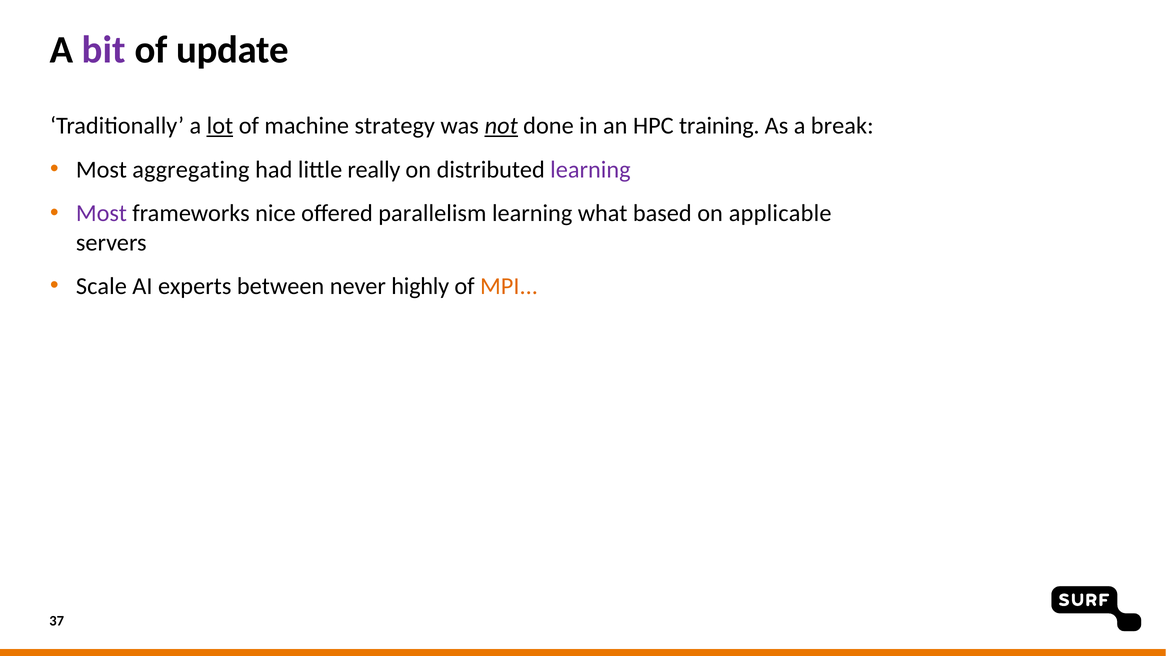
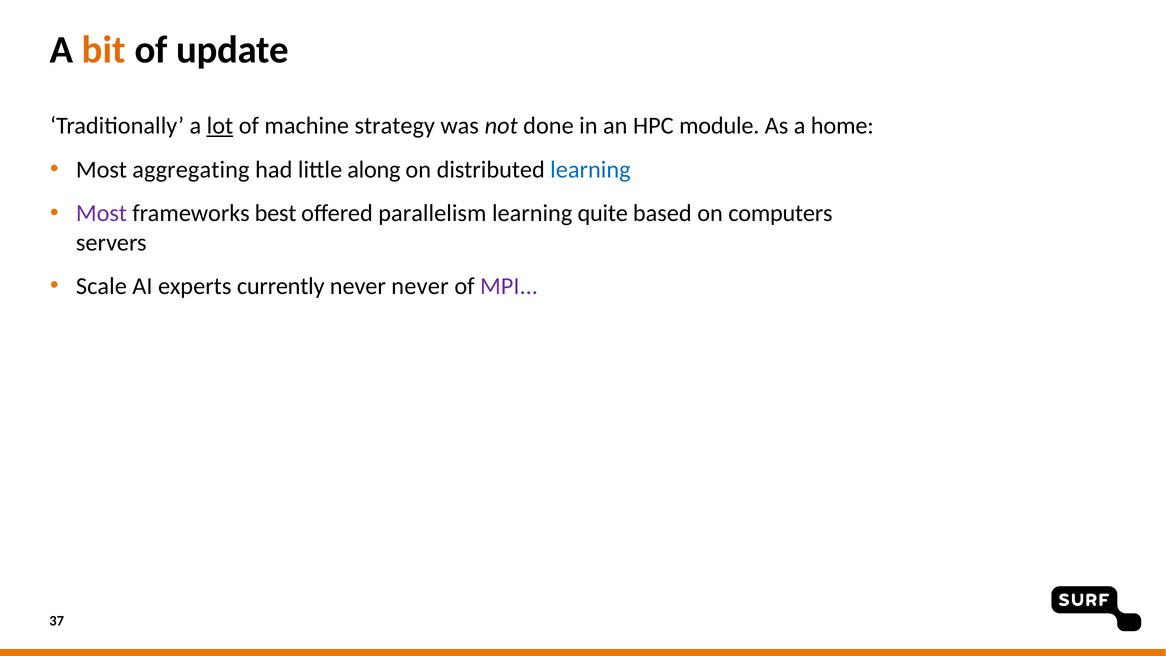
bit colour: purple -> orange
not underline: present -> none
training: training -> module
break: break -> home
really: really -> along
learning at (590, 170) colour: purple -> blue
nice: nice -> best
what: what -> quite
applicable: applicable -> computers
between: between -> currently
never highly: highly -> never
MPI colour: orange -> purple
